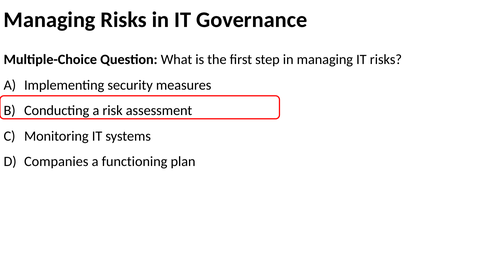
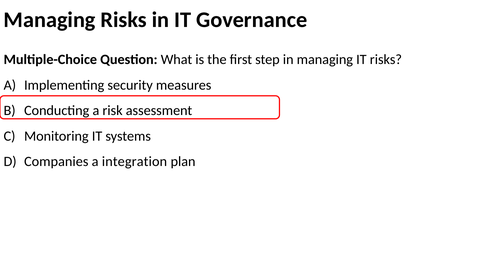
functioning: functioning -> integration
